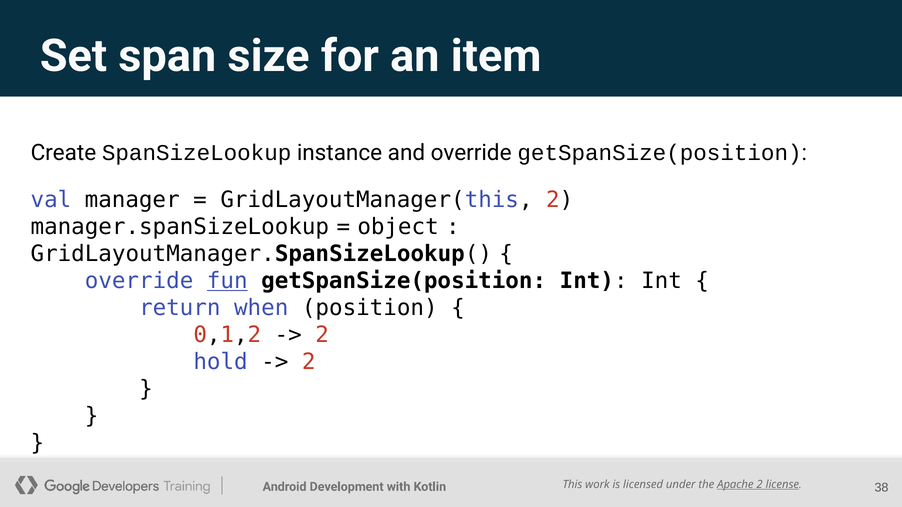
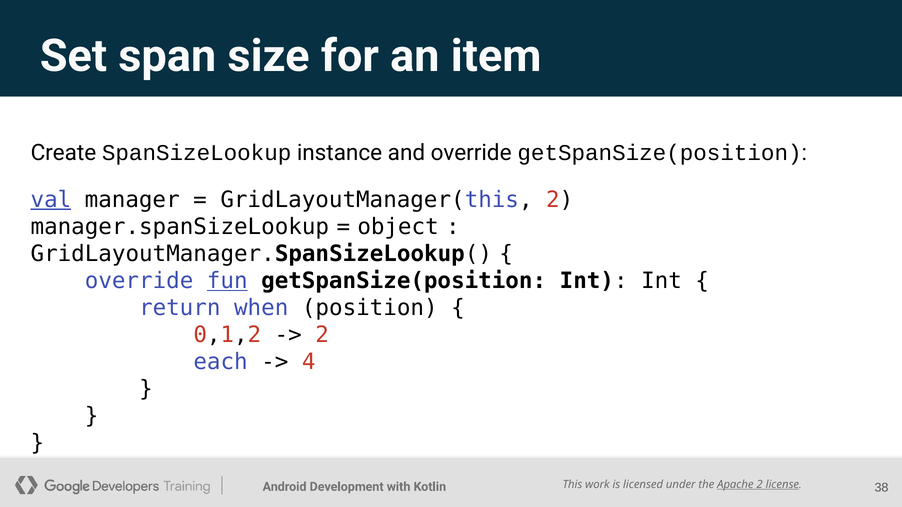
val underline: none -> present
hold: hold -> each
2 at (309, 362): 2 -> 4
